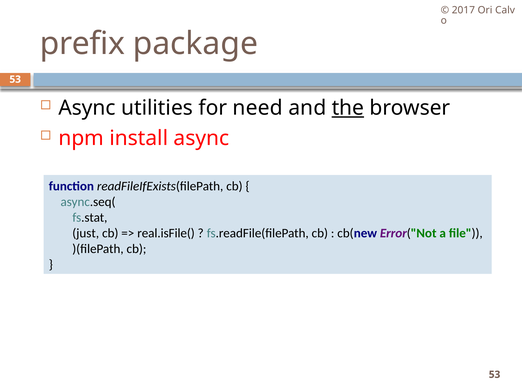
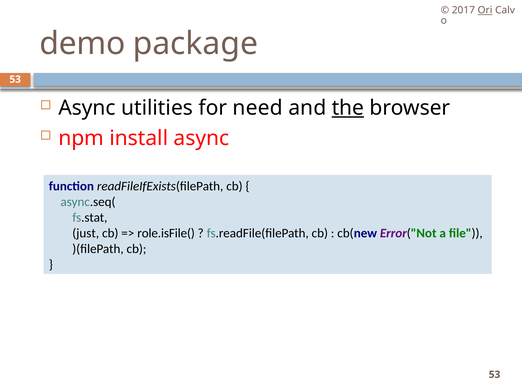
Ori underline: none -> present
prefix: prefix -> demo
real.isFile(: real.isFile( -> role.isFile(
